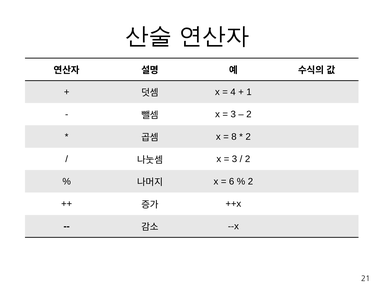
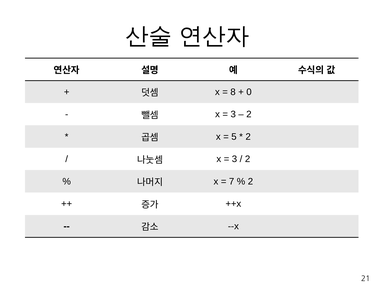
4: 4 -> 8
1: 1 -> 0
8: 8 -> 5
6: 6 -> 7
